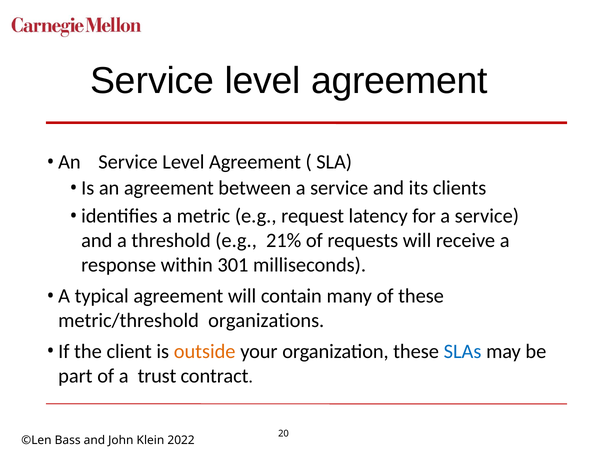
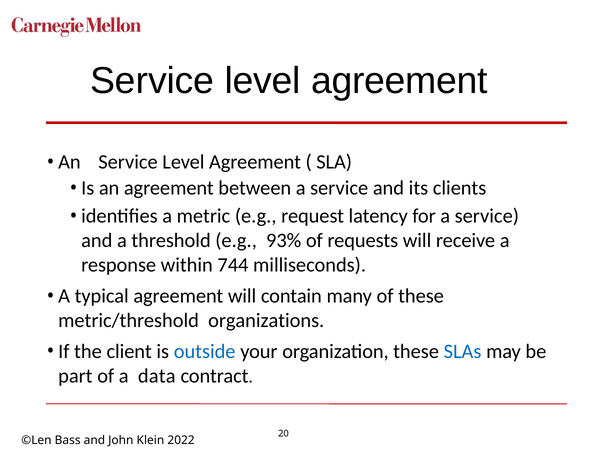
21%: 21% -> 93%
301: 301 -> 744
outside colour: orange -> blue
trust: trust -> data
